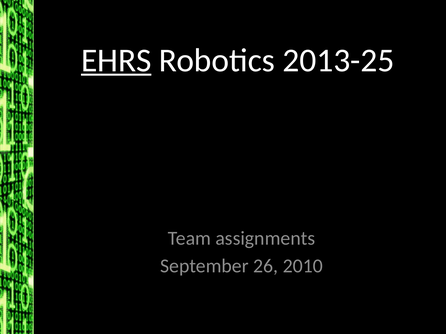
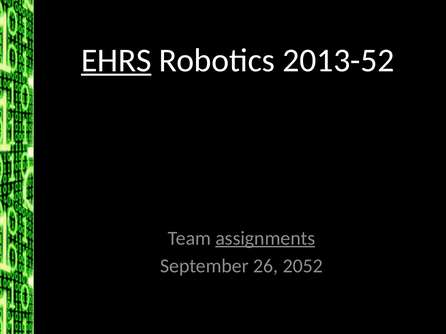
2013-25: 2013-25 -> 2013-52
assignments underline: none -> present
2010: 2010 -> 2052
